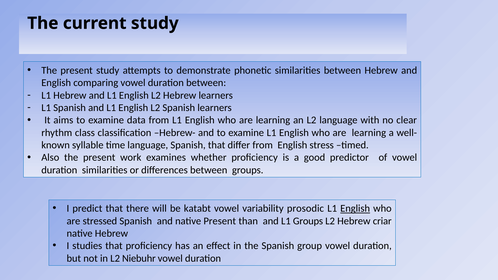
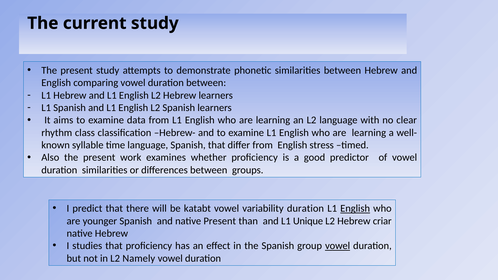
variability prosodic: prosodic -> duration
stressed: stressed -> younger
L1 Groups: Groups -> Unique
vowel at (338, 246) underline: none -> present
Niebuhr: Niebuhr -> Namely
